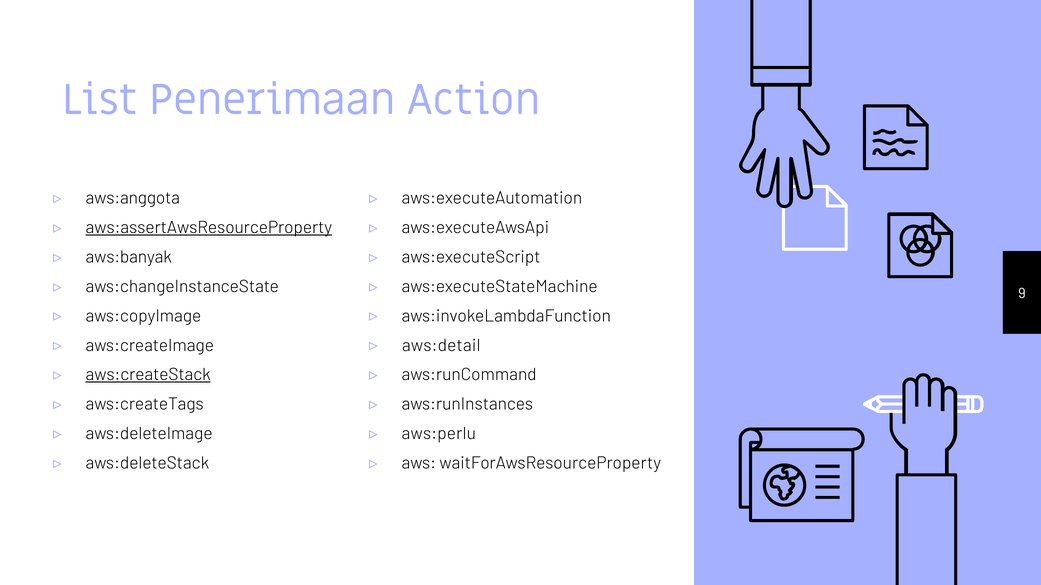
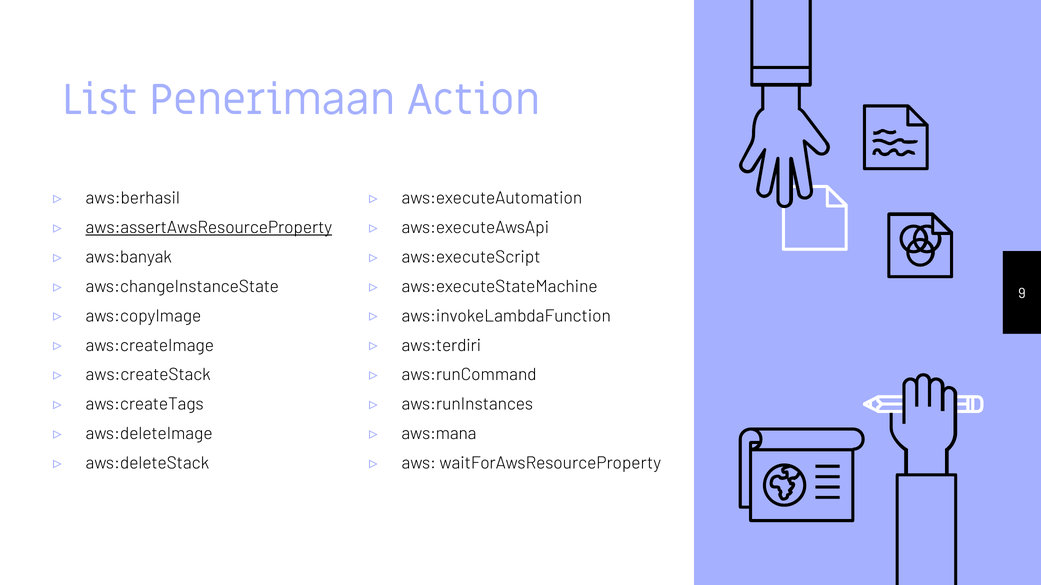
aws:anggota: aws:anggota -> aws:berhasil
aws:detail: aws:detail -> aws:terdiri
aws:createStack underline: present -> none
aws:perlu: aws:perlu -> aws:mana
